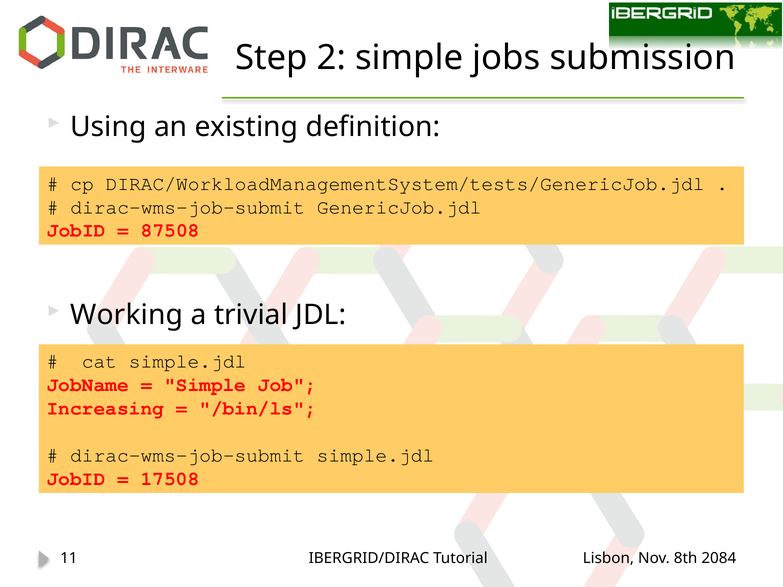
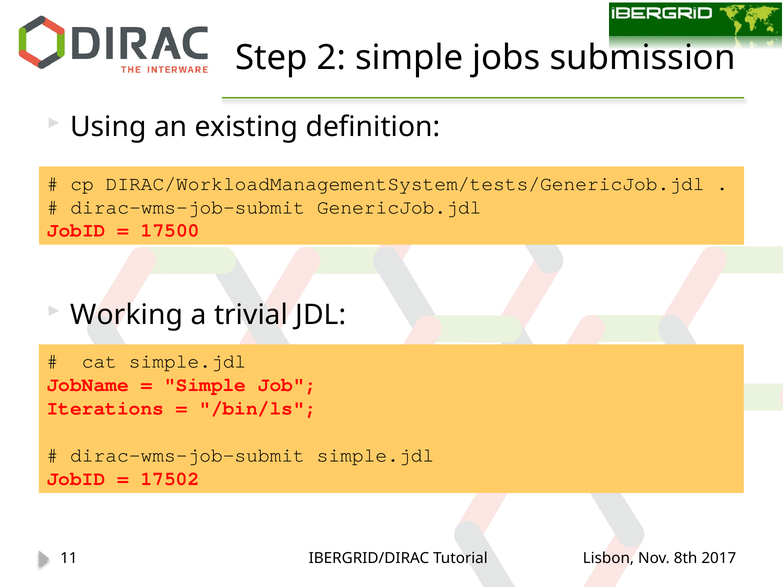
87508: 87508 -> 17500
Increasing: Increasing -> Iterations
17508: 17508 -> 17502
2084: 2084 -> 2017
